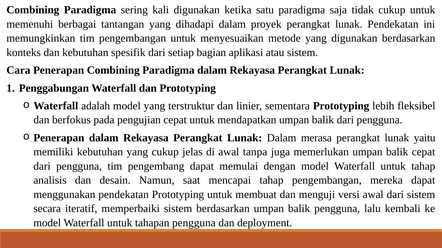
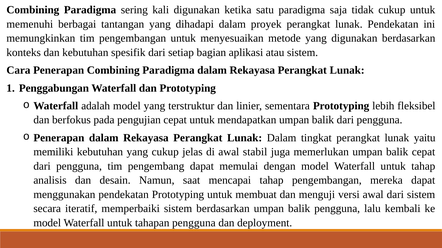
merasa: merasa -> tingkat
tanpa: tanpa -> stabil
